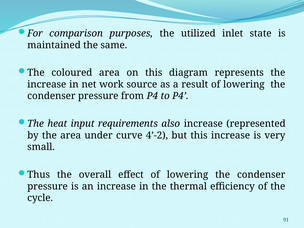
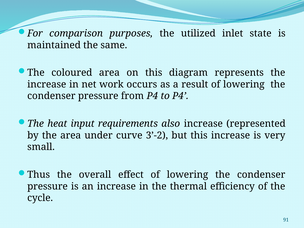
source: source -> occurs
4’-2: 4’-2 -> 3’-2
